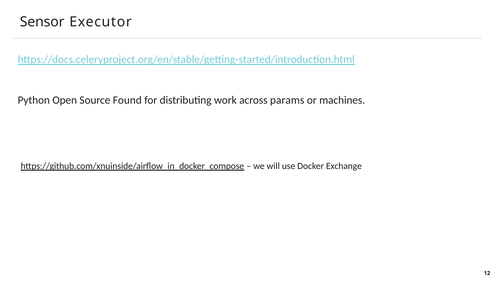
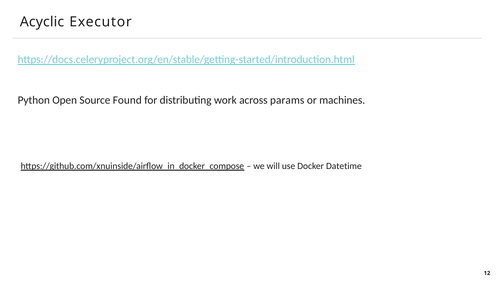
Sensor: Sensor -> Acyclic
Exchange: Exchange -> Datetime
